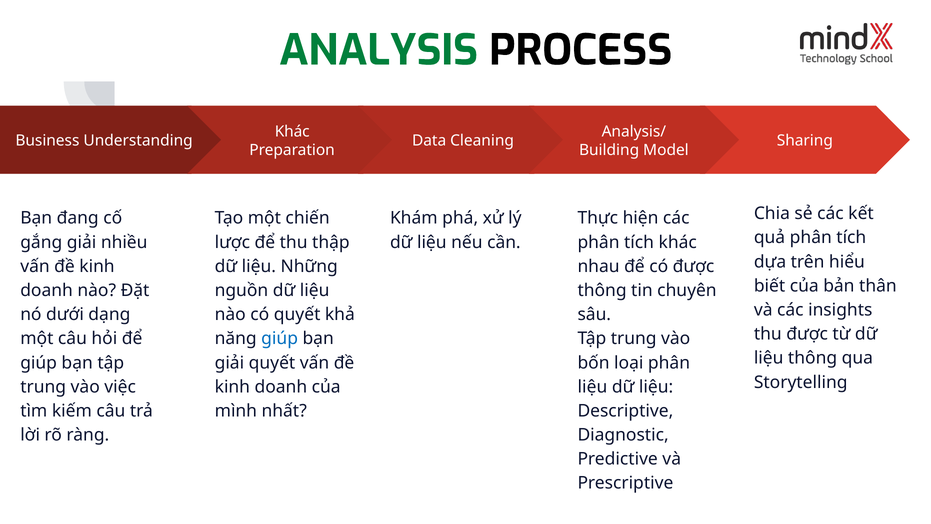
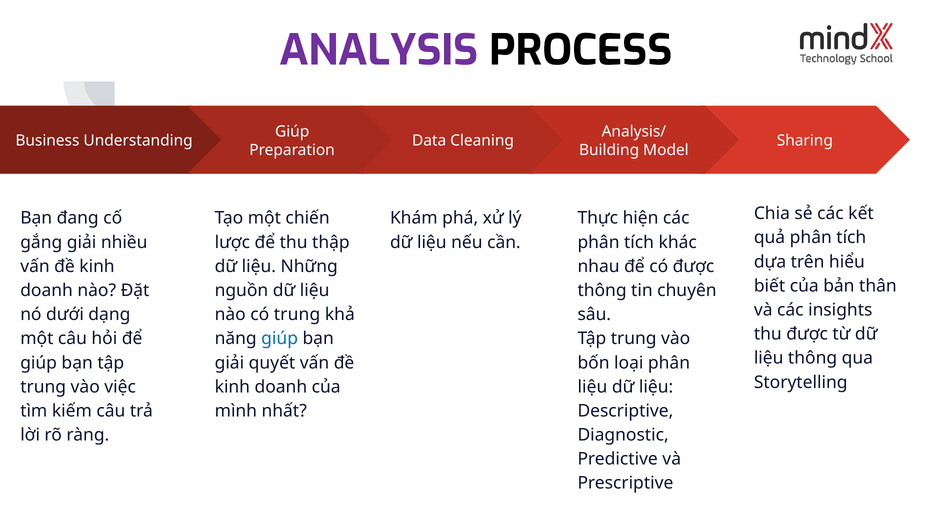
ANALYSIS colour: green -> purple
Khác at (292, 131): Khác -> Giúp
có quyết: quyết -> trung
